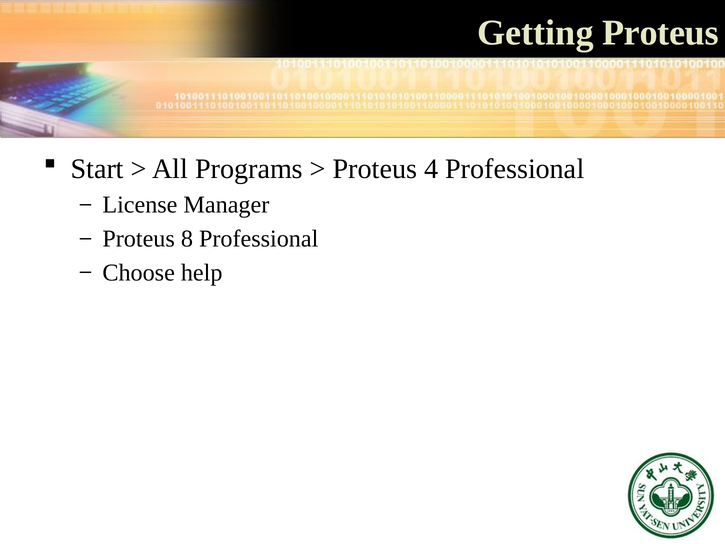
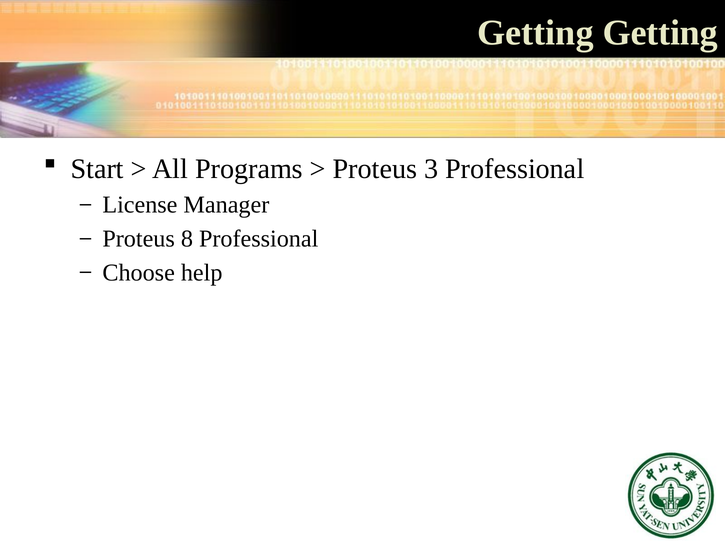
Getting Proteus: Proteus -> Getting
4: 4 -> 3
